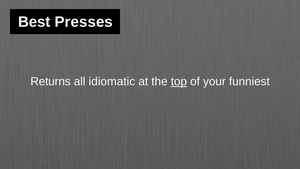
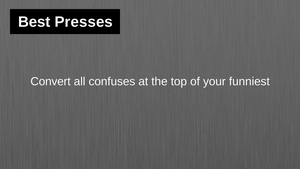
Returns: Returns -> Convert
idiomatic: idiomatic -> confuses
top underline: present -> none
